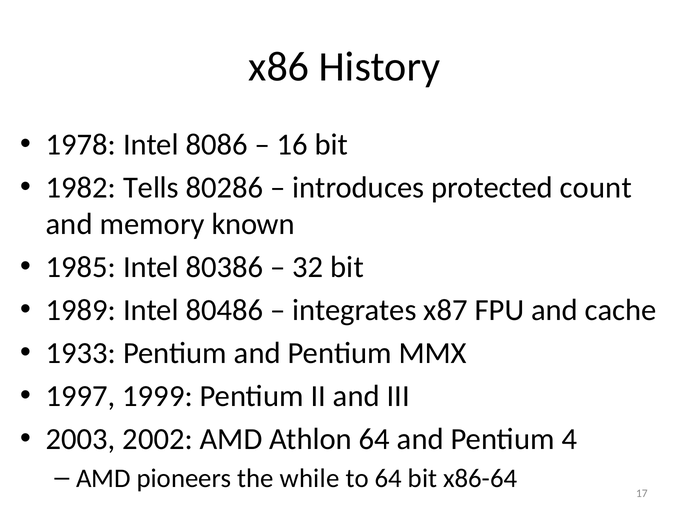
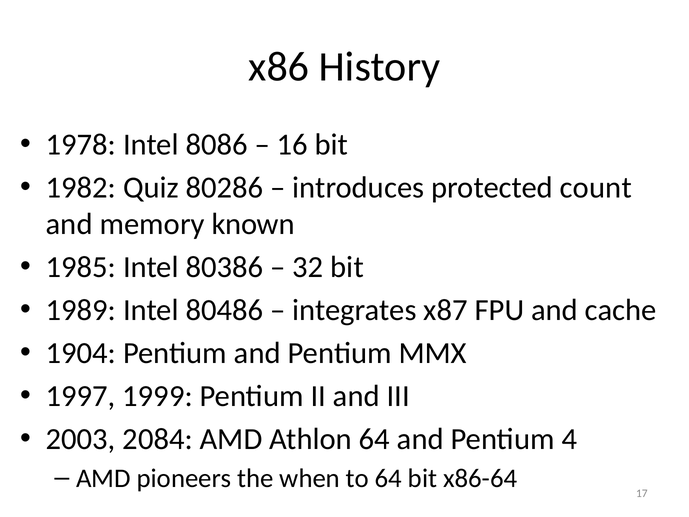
Tells: Tells -> Quiz
1933: 1933 -> 1904
2002: 2002 -> 2084
while: while -> when
